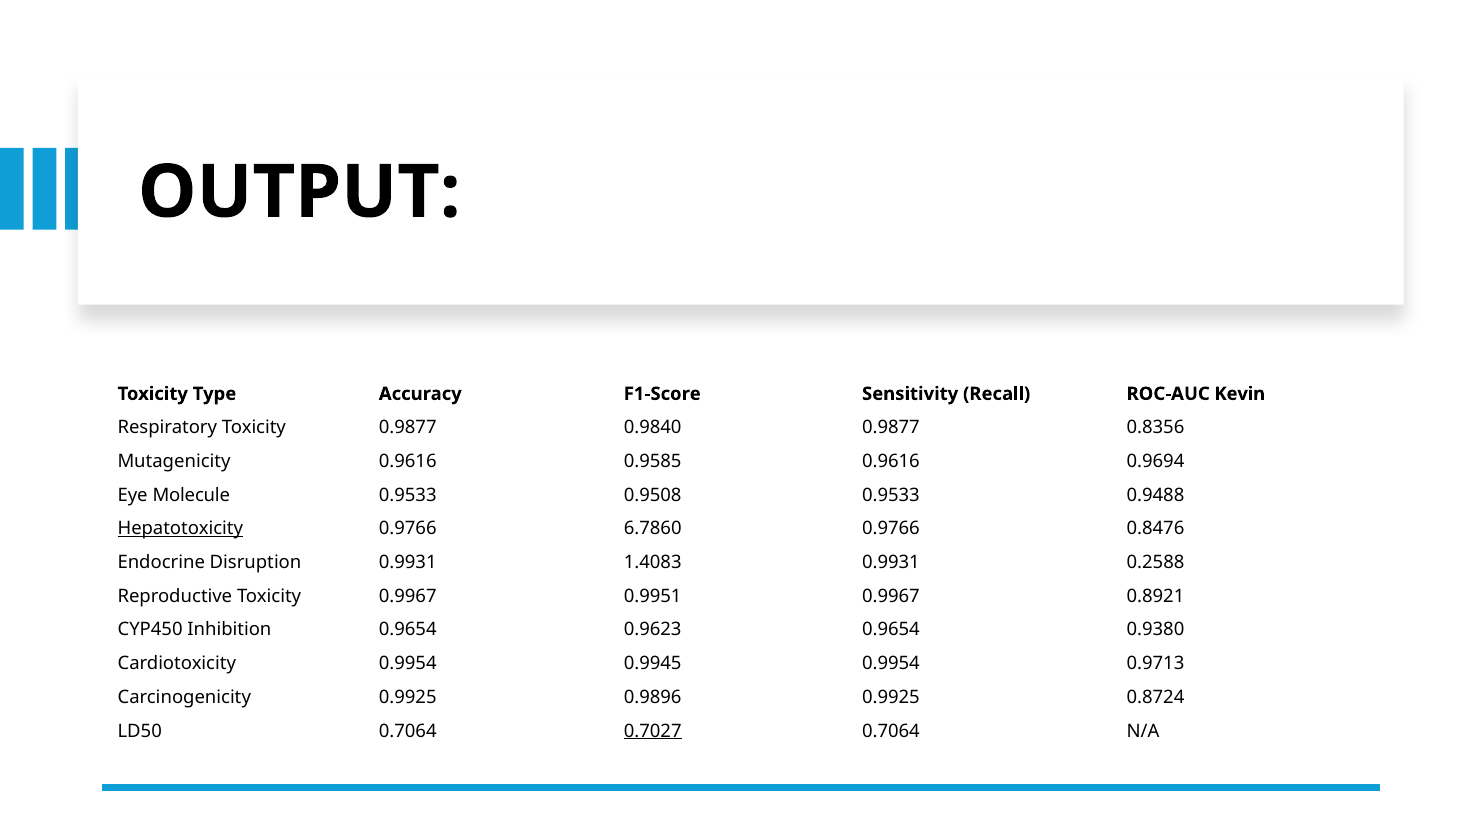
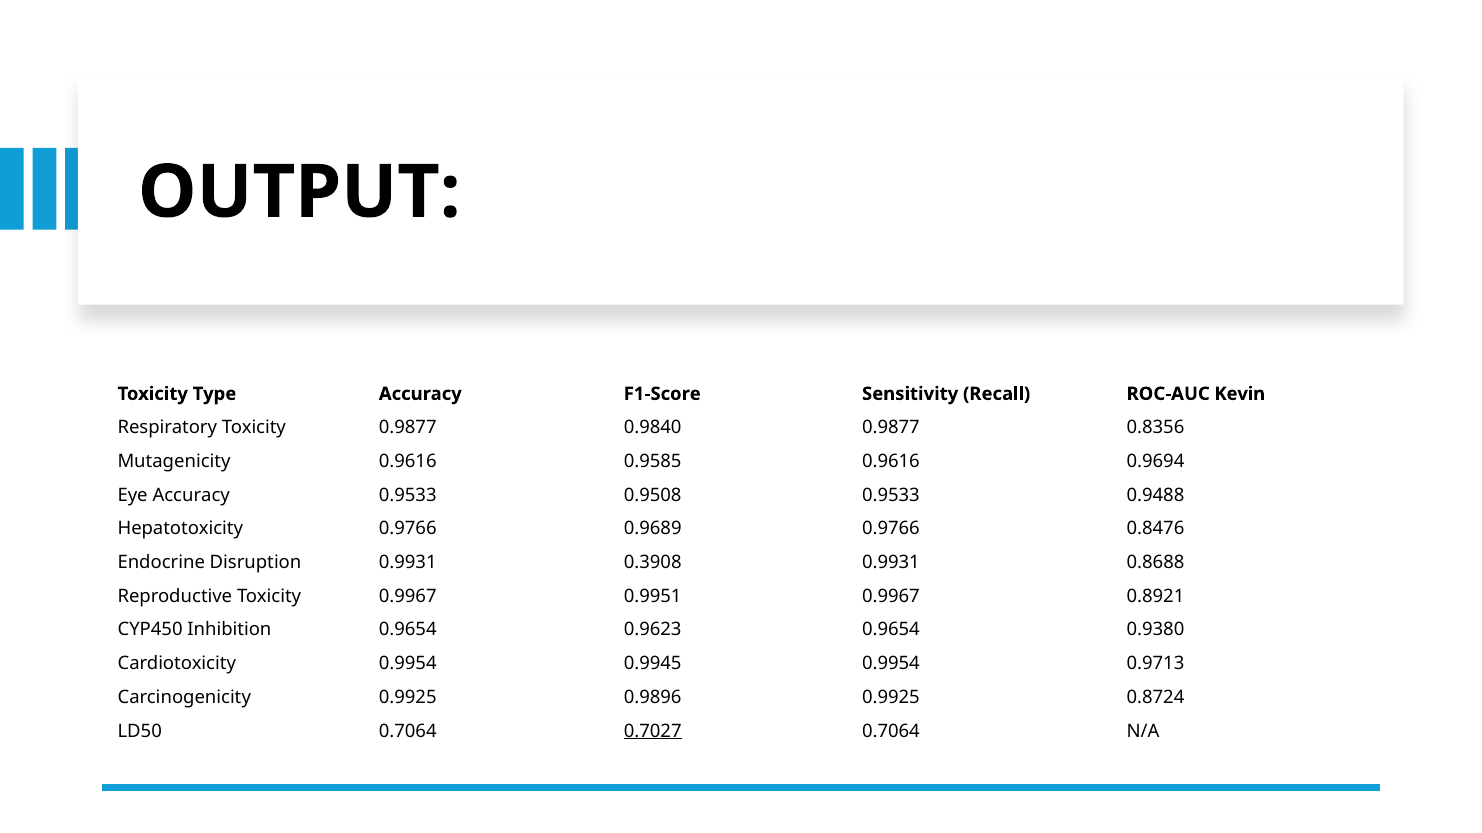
Eye Molecule: Molecule -> Accuracy
Hepatotoxicity underline: present -> none
6.7860: 6.7860 -> 0.9689
1.4083: 1.4083 -> 0.3908
0.2588: 0.2588 -> 0.8688
